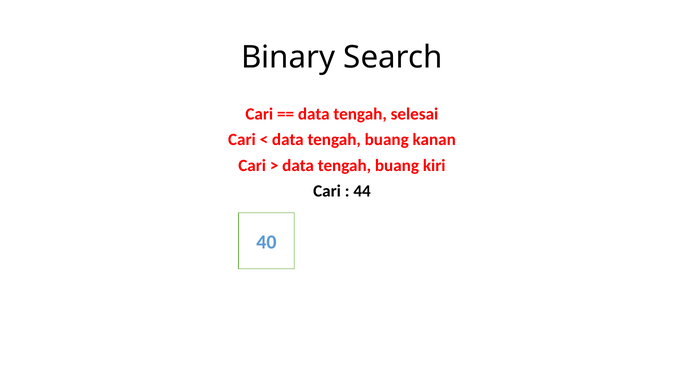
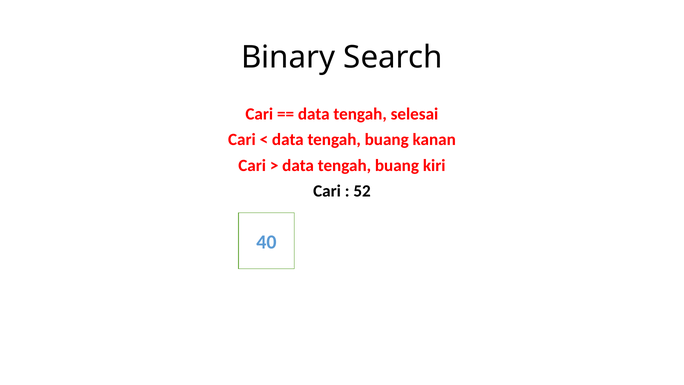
44: 44 -> 52
